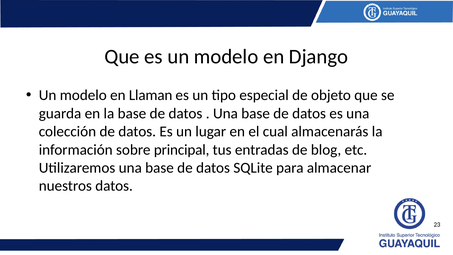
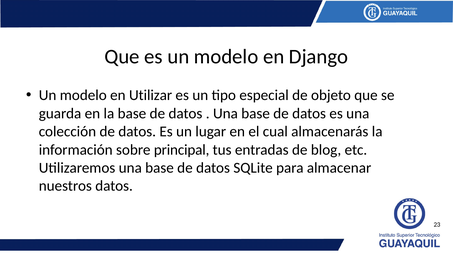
Llaman: Llaman -> Utilizar
